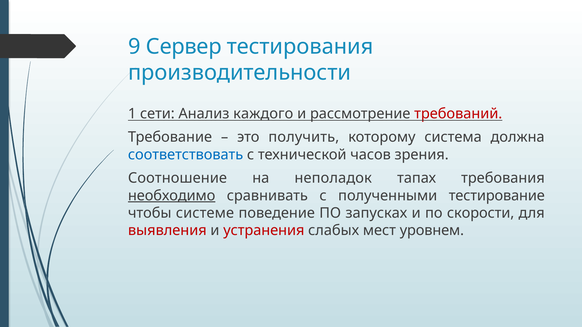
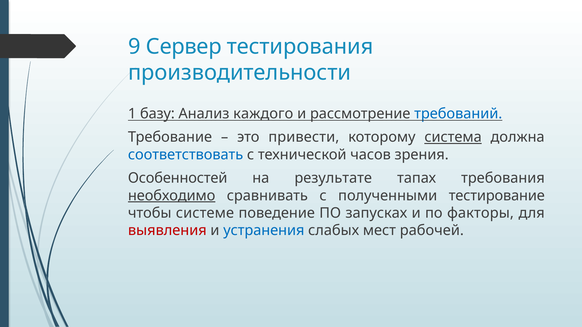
сети: сети -> базу
требований colour: red -> blue
получить: получить -> привести
система underline: none -> present
Соотношение: Соотношение -> Особенностей
неполадок: неполадок -> результате
скорости: скорости -> факторы
устранения colour: red -> blue
уровнем: уровнем -> рабочей
